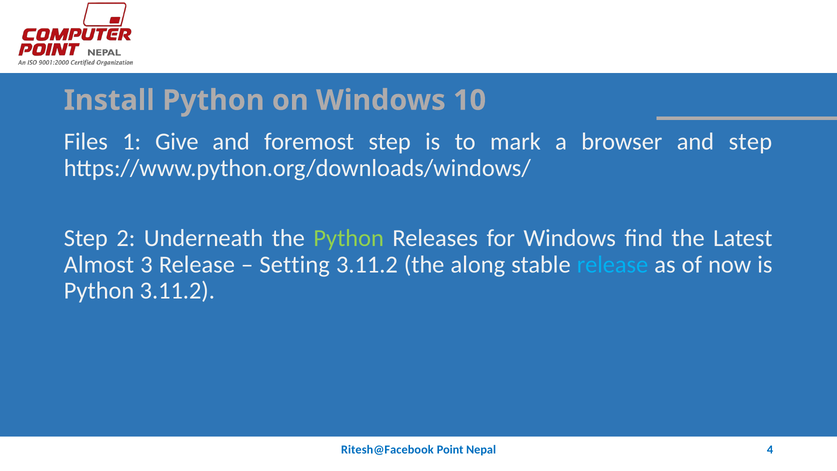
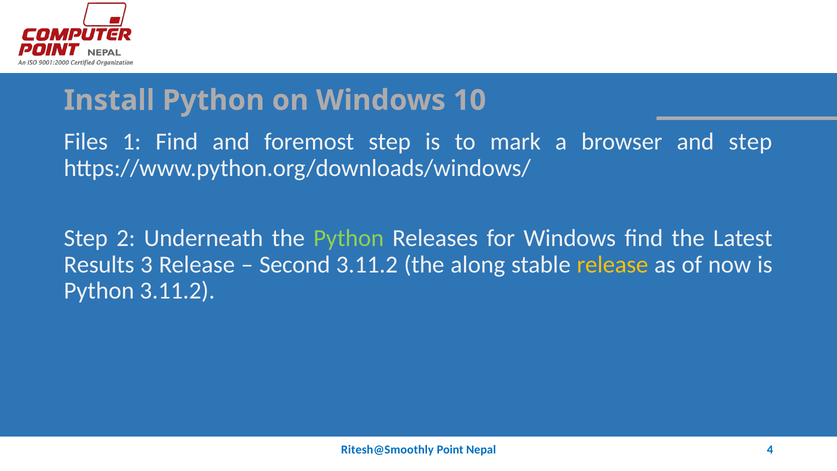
1 Give: Give -> Find
Almost: Almost -> Results
Setting: Setting -> Second
release at (612, 264) colour: light blue -> yellow
Ritesh@Facebook: Ritesh@Facebook -> Ritesh@Smoothly
